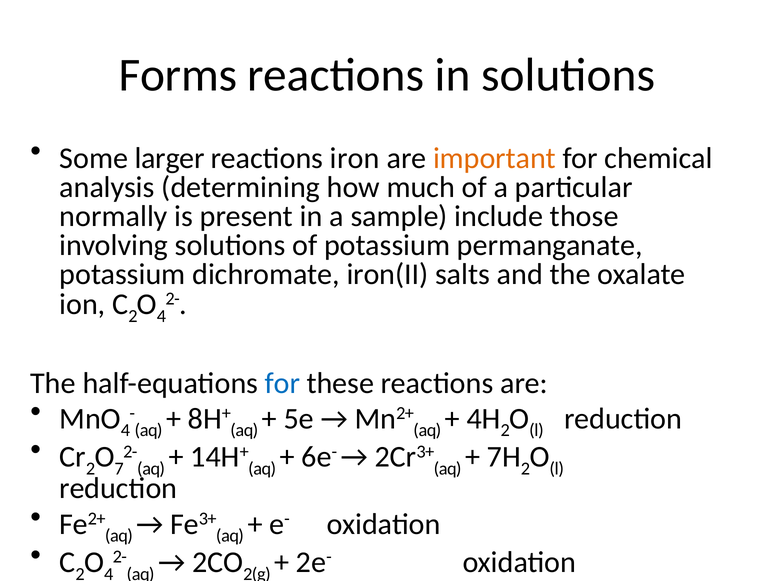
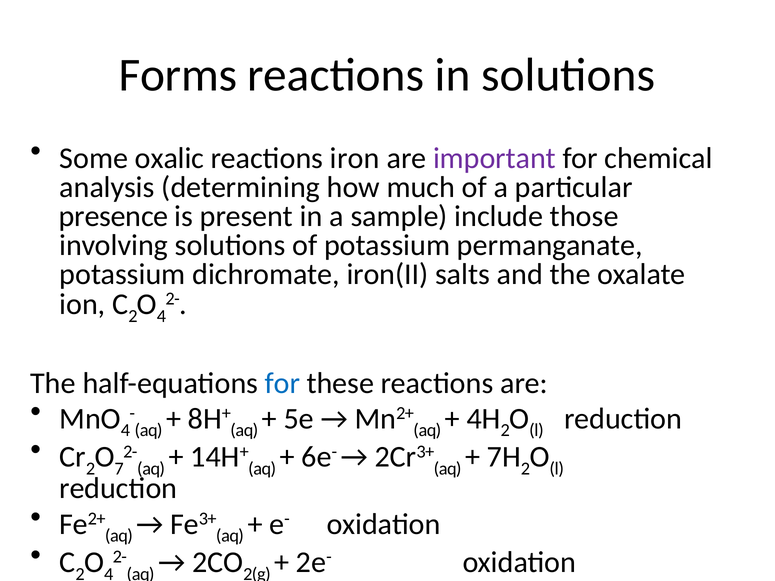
larger: larger -> oxalic
important colour: orange -> purple
normally: normally -> presence
